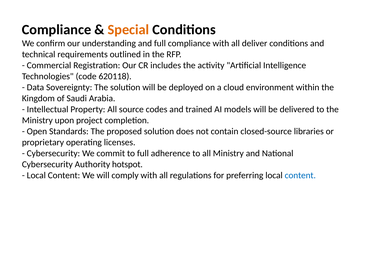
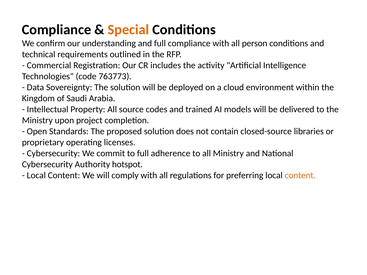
deliver: deliver -> person
620118: 620118 -> 763773
content at (300, 176) colour: blue -> orange
